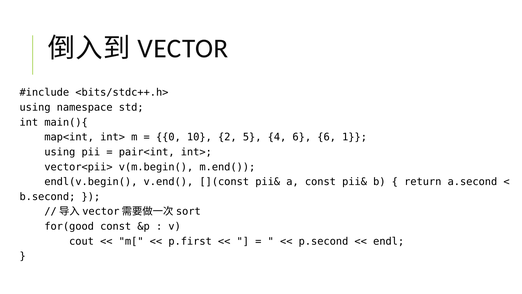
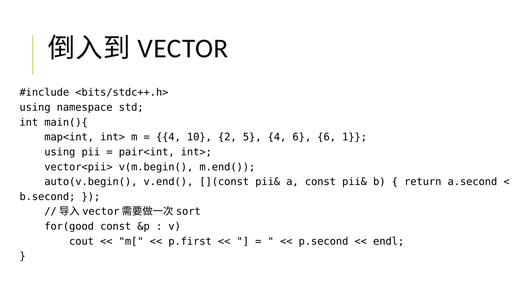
0 at (168, 137): 0 -> 4
endl(v.begin(: endl(v.begin( -> auto(v.begin(
